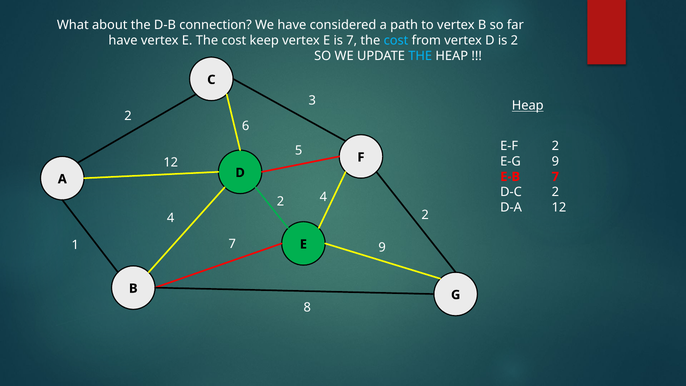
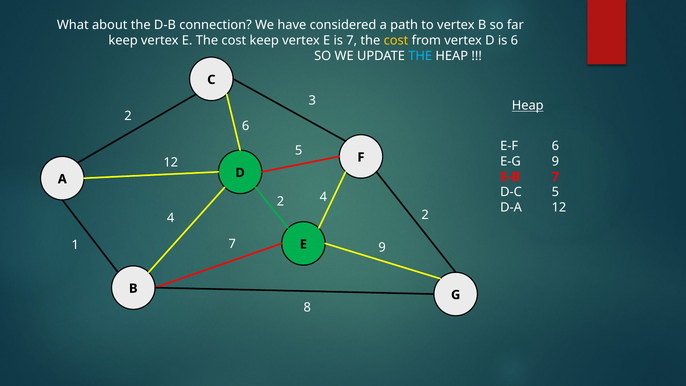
have at (123, 40): have -> keep
cost at (396, 40) colour: light blue -> yellow
is 2: 2 -> 6
E-F 2: 2 -> 6
D-C 2: 2 -> 5
